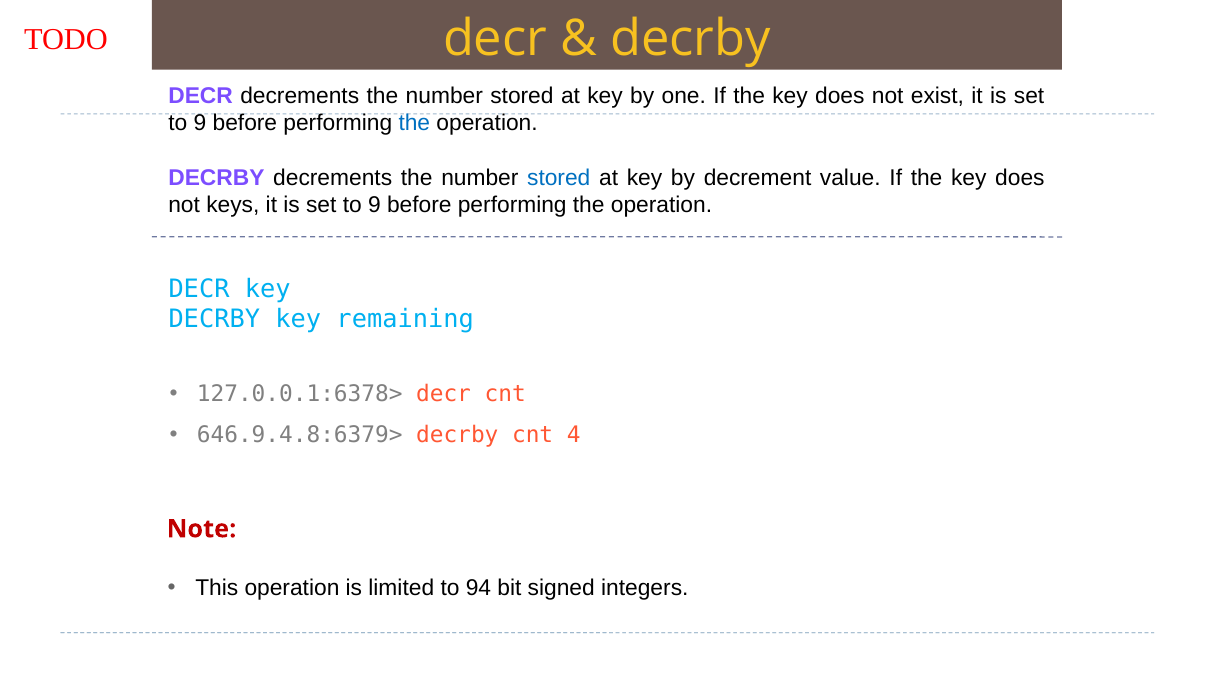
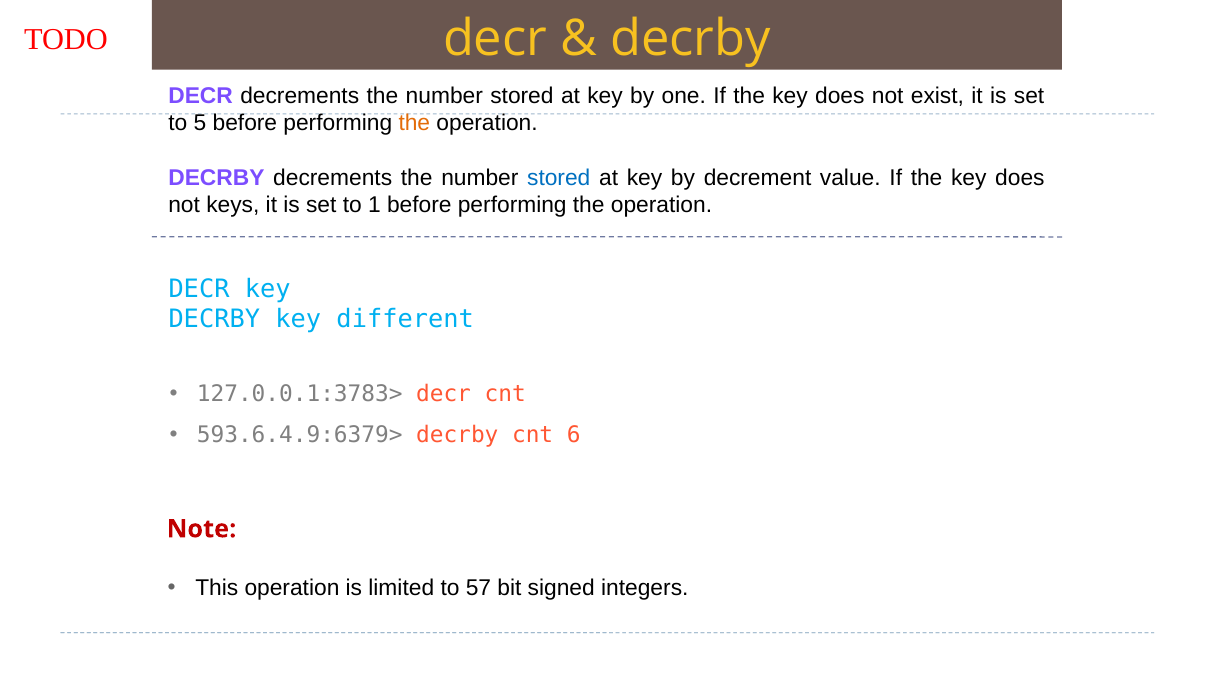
9 at (200, 123): 9 -> 5
the at (414, 123) colour: blue -> orange
9 at (374, 205): 9 -> 1
remaining: remaining -> different
127.0.0.1:6378>: 127.0.0.1:6378> -> 127.0.0.1:3783>
646.9.4.8:6379>: 646.9.4.8:6379> -> 593.6.4.9:6379>
4: 4 -> 6
94: 94 -> 57
